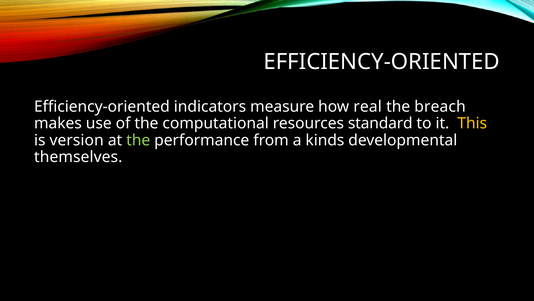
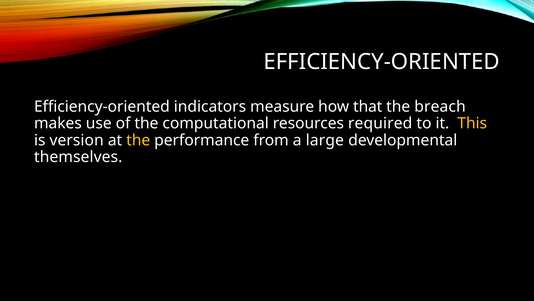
real: real -> that
standard: standard -> required
the at (138, 140) colour: light green -> yellow
kinds: kinds -> large
